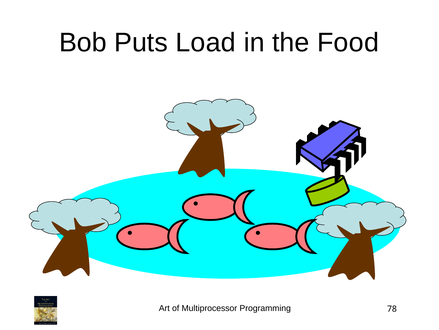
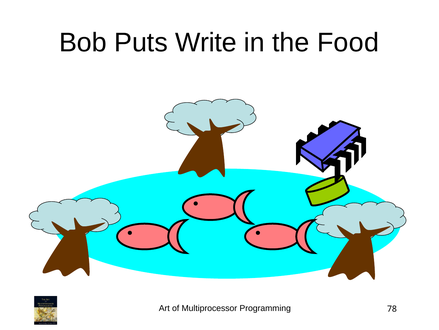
Load: Load -> Write
